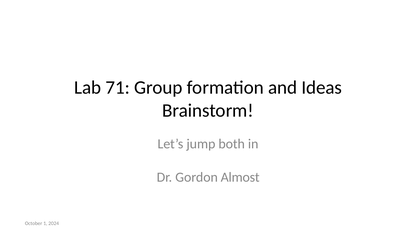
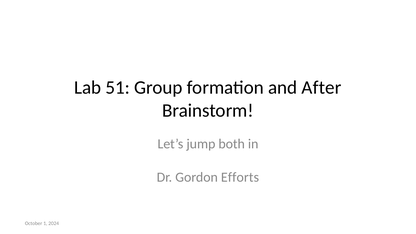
71: 71 -> 51
Ideas: Ideas -> After
Almost: Almost -> Efforts
